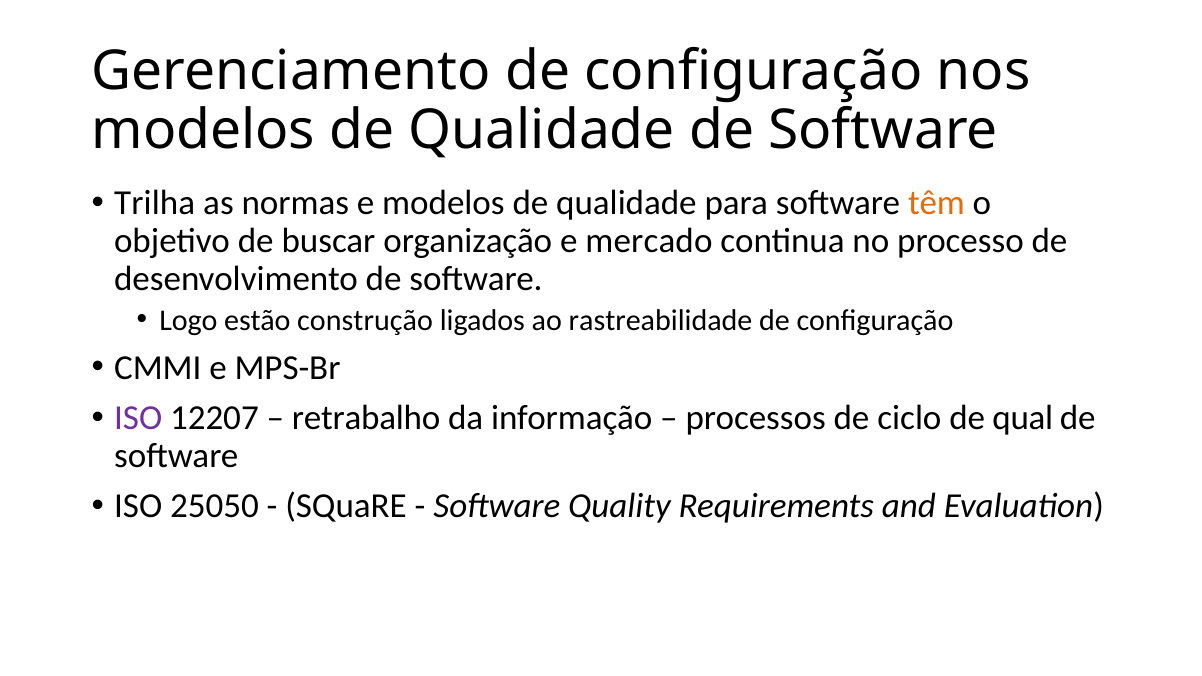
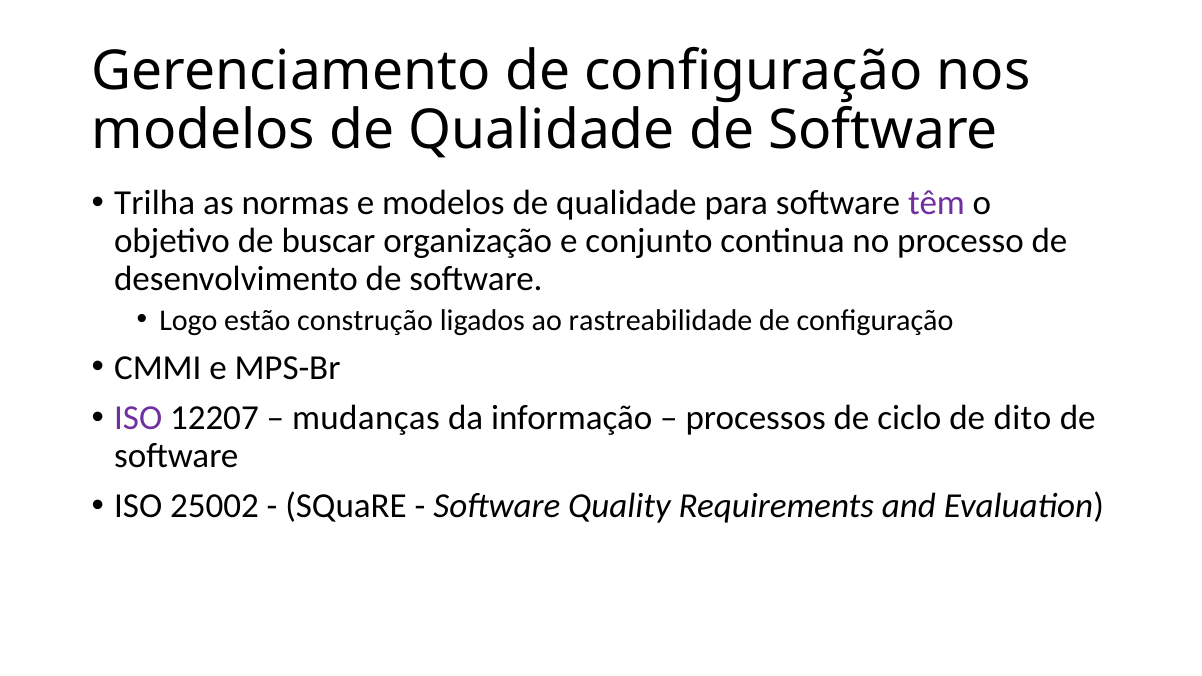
têm colour: orange -> purple
mercado: mercado -> conjunto
retrabalho: retrabalho -> mudanças
qual: qual -> dito
25050: 25050 -> 25002
